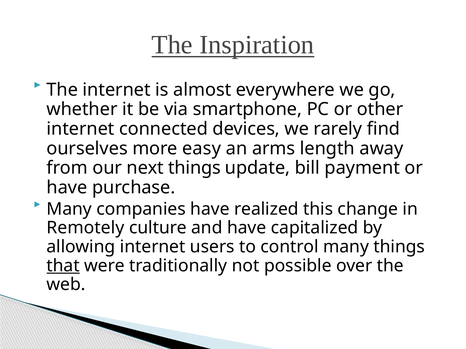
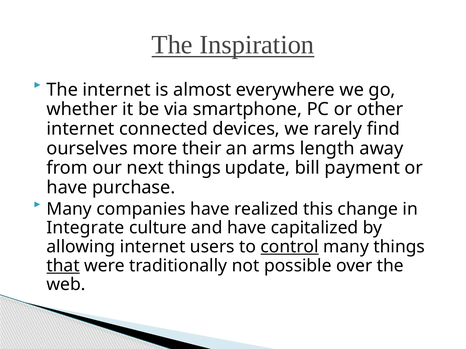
easy: easy -> their
Remotely: Remotely -> Integrate
control underline: none -> present
